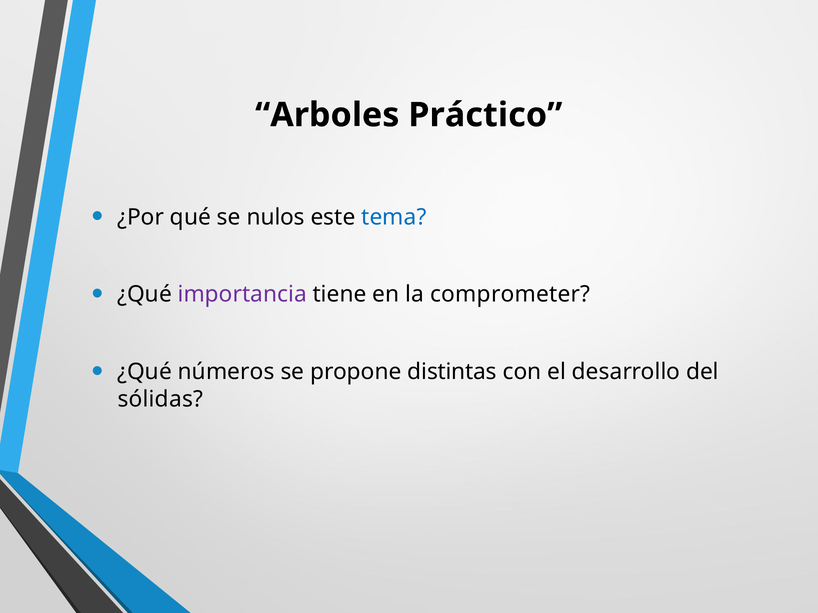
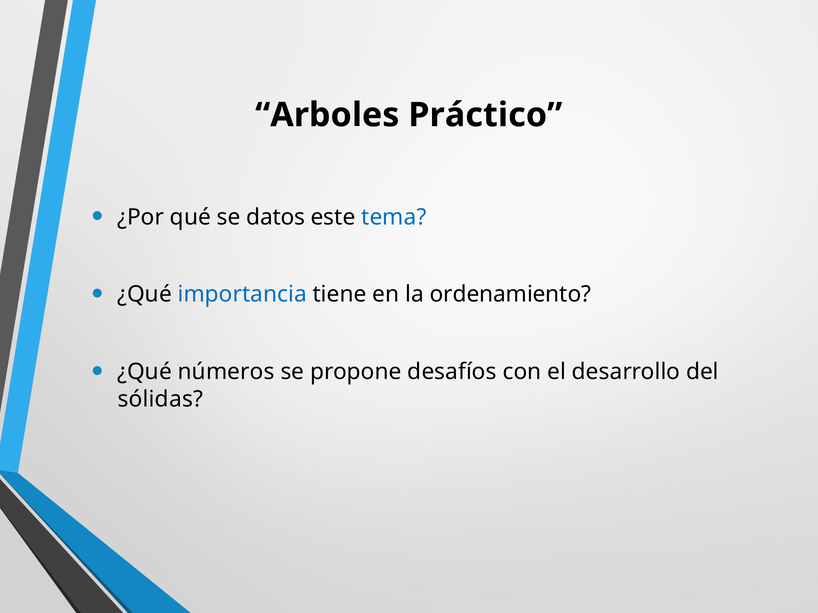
nulos: nulos -> datos
importancia colour: purple -> blue
comprometer: comprometer -> ordenamiento
distintas: distintas -> desafíos
